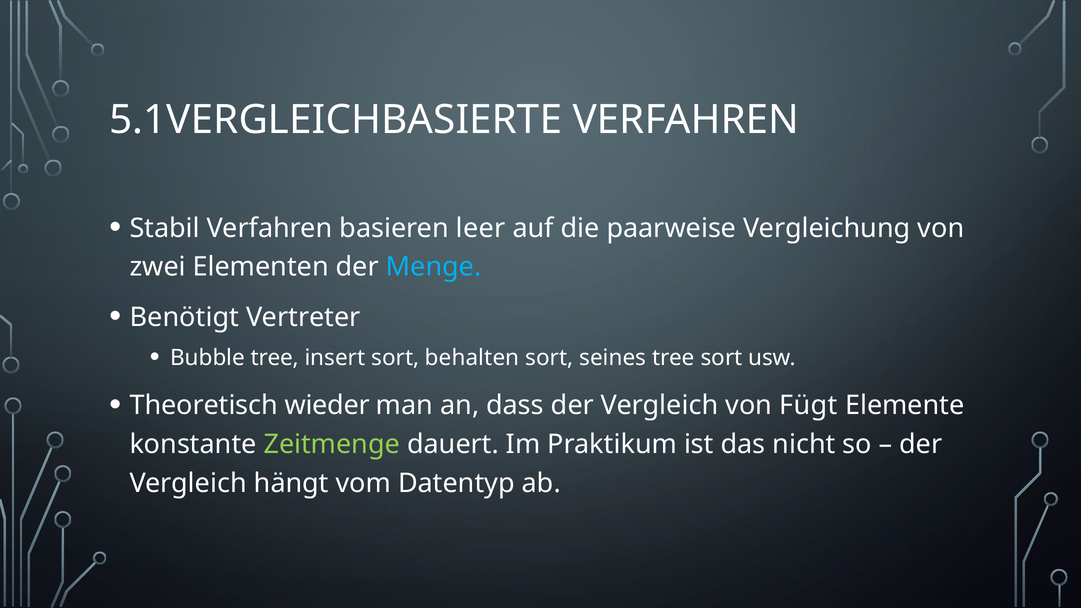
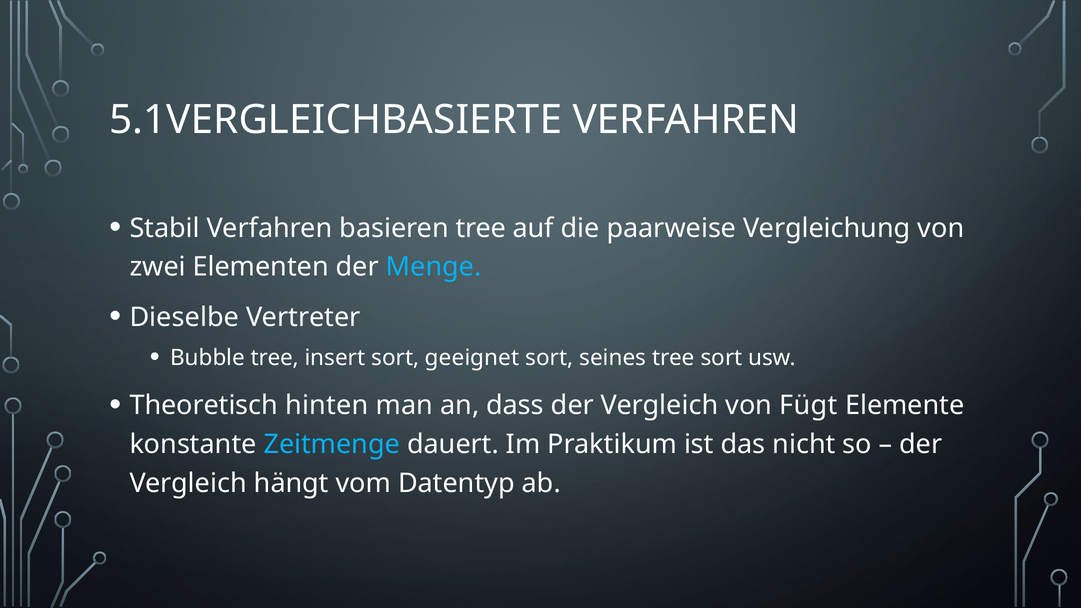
basieren leer: leer -> tree
Benötigt: Benötigt -> Dieselbe
behalten: behalten -> geeignet
wieder: wieder -> hinten
Zeitmenge colour: light green -> light blue
